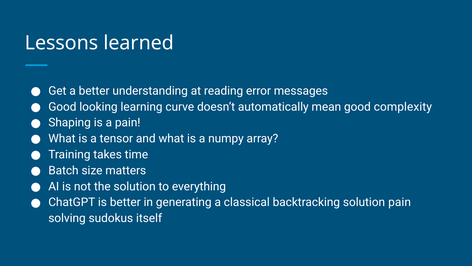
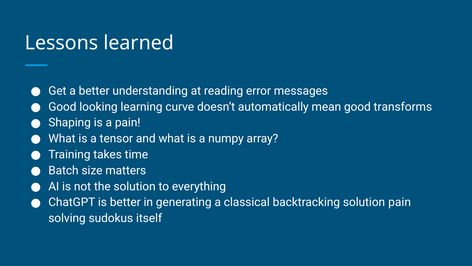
complexity: complexity -> transforms
